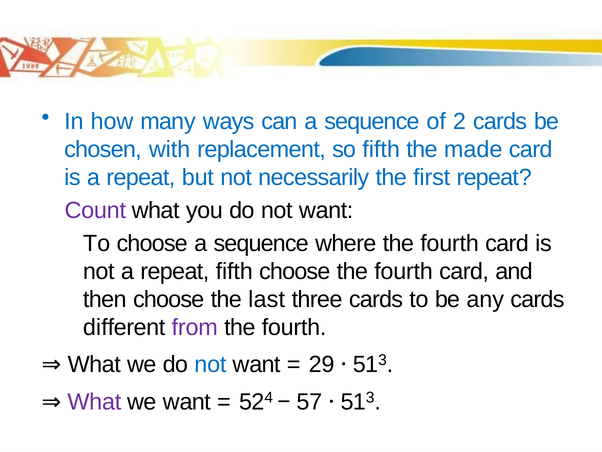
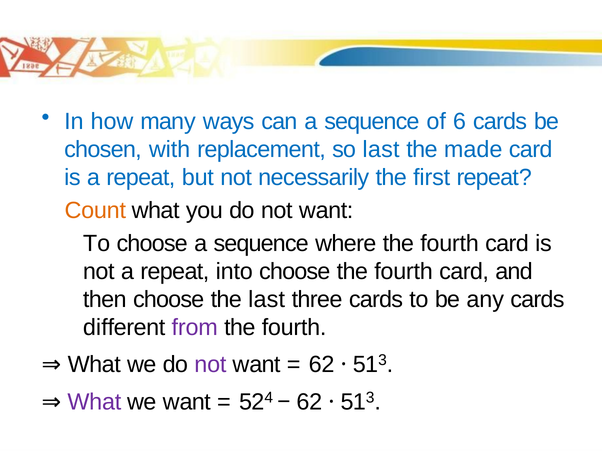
2: 2 -> 6
so fifth: fifth -> last
Count colour: purple -> orange
repeat fifth: fifth -> into
not at (210, 364) colour: blue -> purple
29 at (322, 364): 29 -> 62
57 at (309, 402): 57 -> 62
